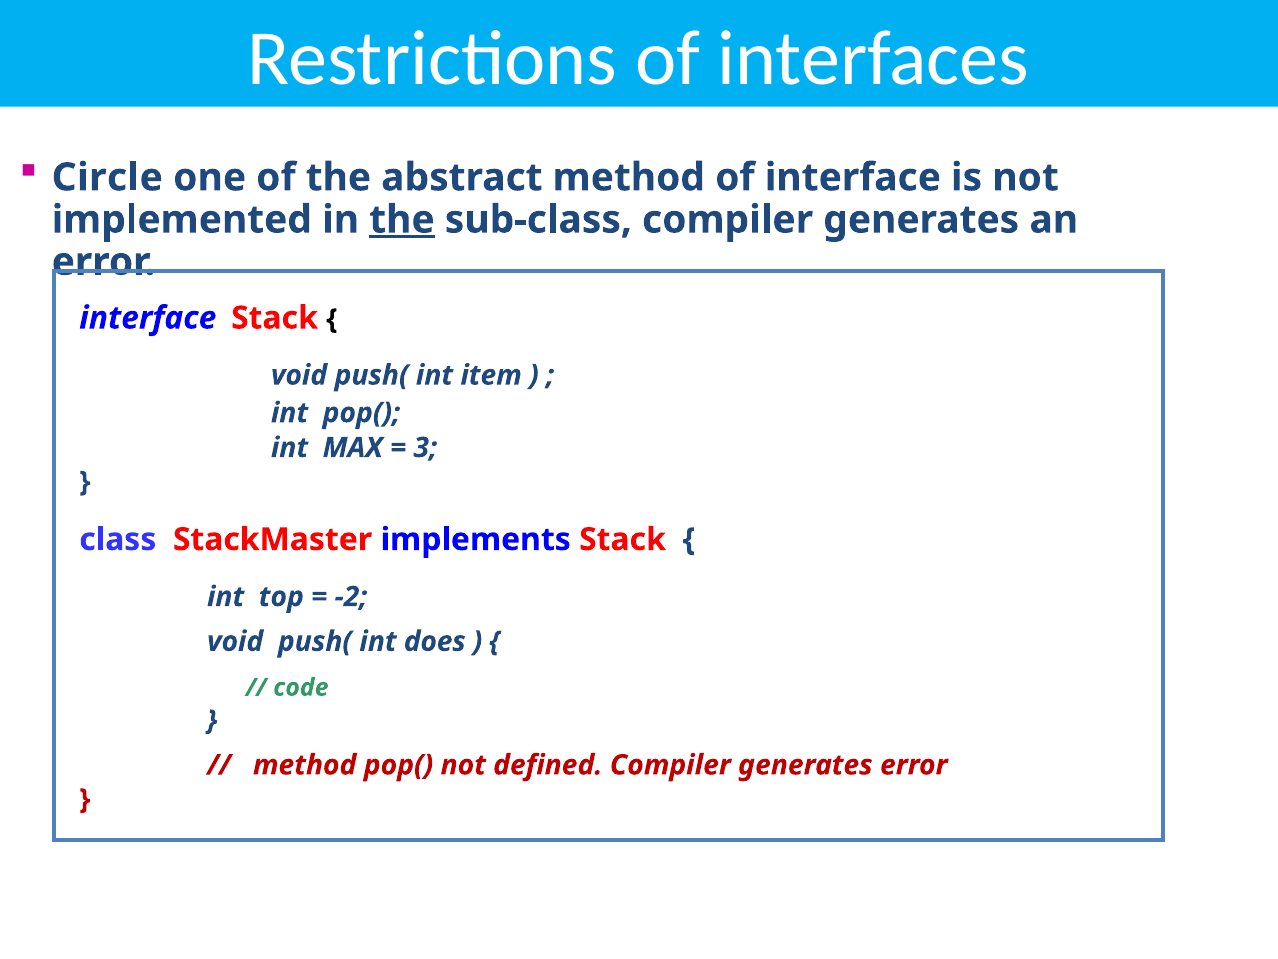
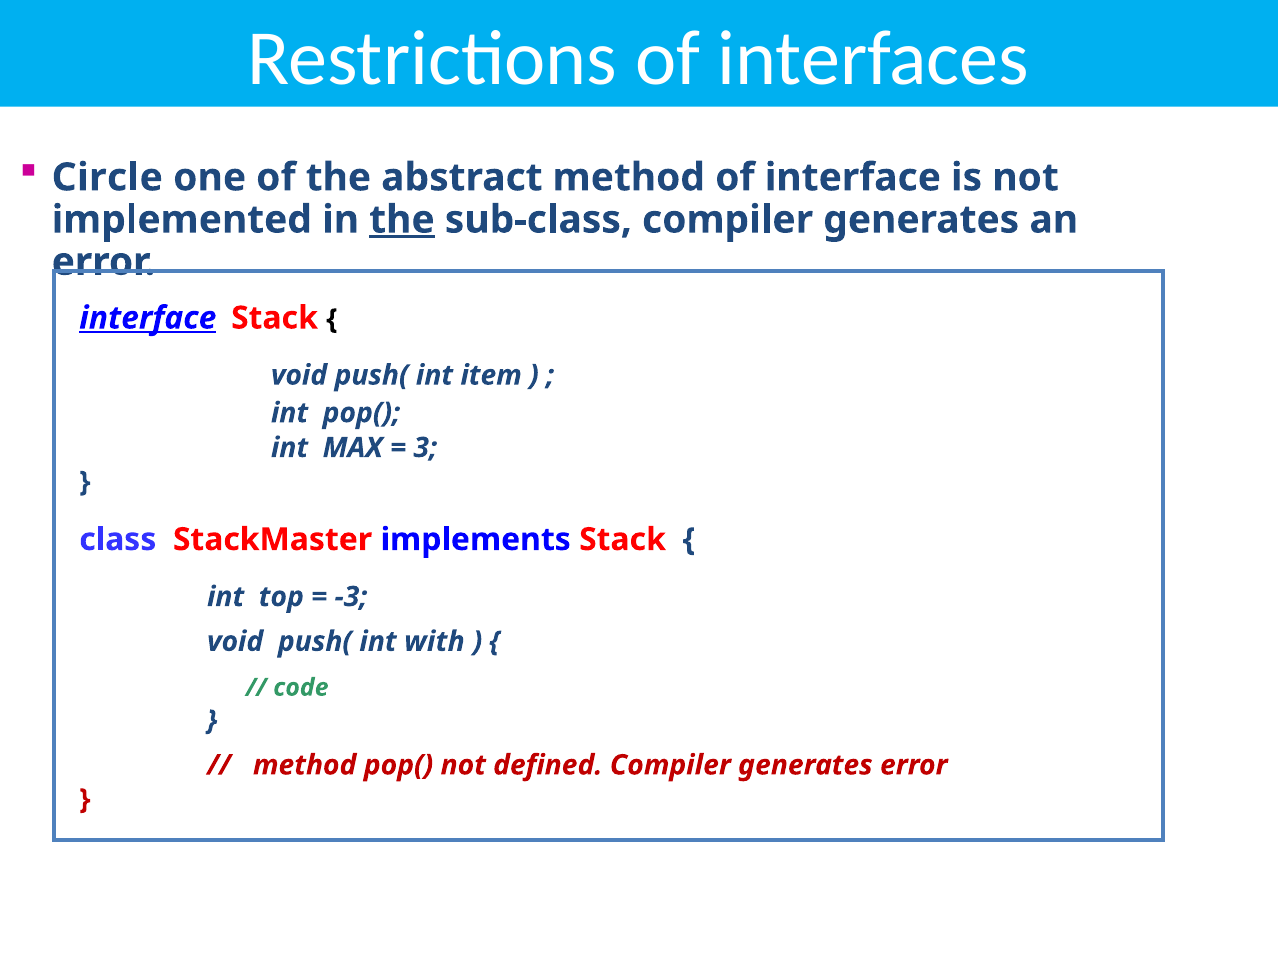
interface at (148, 318) underline: none -> present
-2: -2 -> -3
does: does -> with
